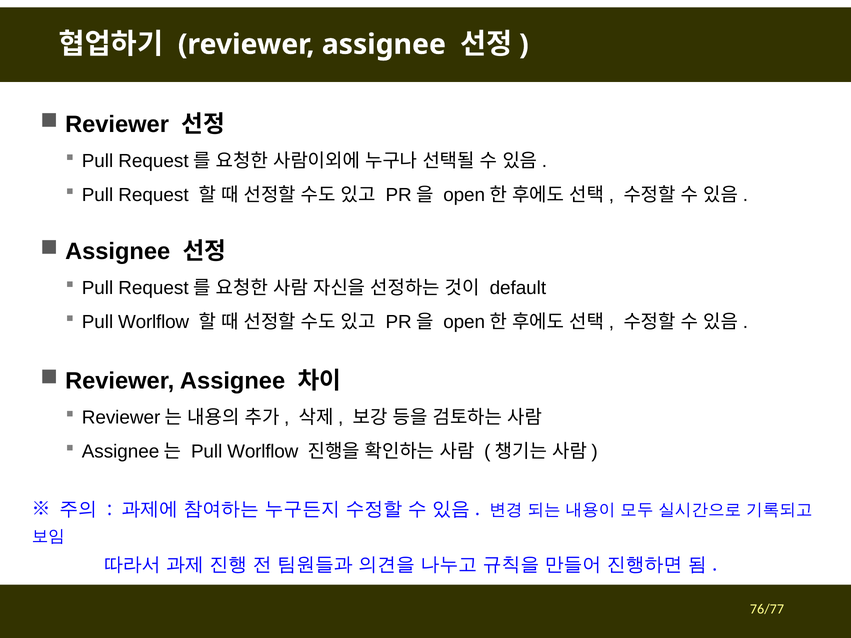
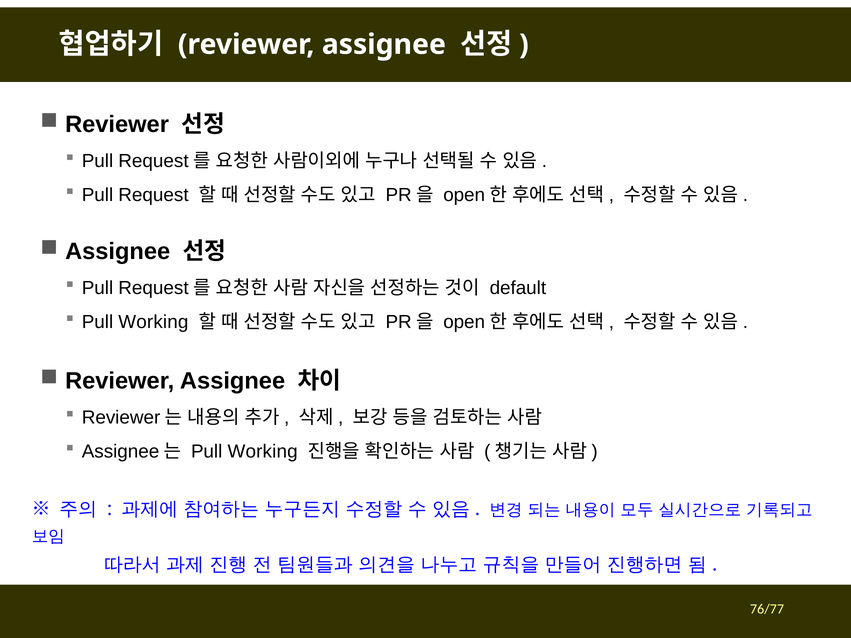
Worlflow at (154, 322): Worlflow -> Working
Worlflow at (263, 452): Worlflow -> Working
